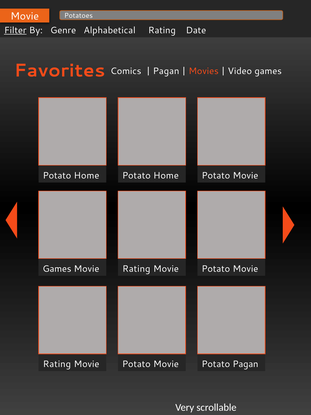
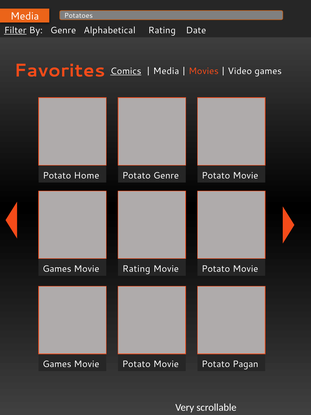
Movie at (25, 16): Movie -> Media
Comics underline: none -> present
Pagan at (166, 71): Pagan -> Media
Home at (166, 175): Home -> Genre
Rating at (57, 364): Rating -> Games
